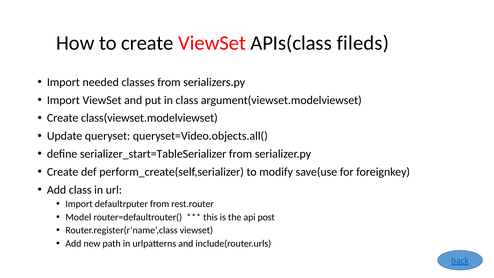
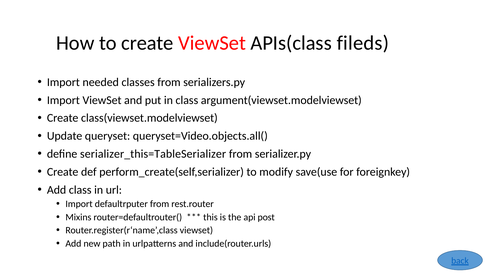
serializer_start=TableSerializer: serializer_start=TableSerializer -> serializer_this=TableSerializer
Model: Model -> Mixins
